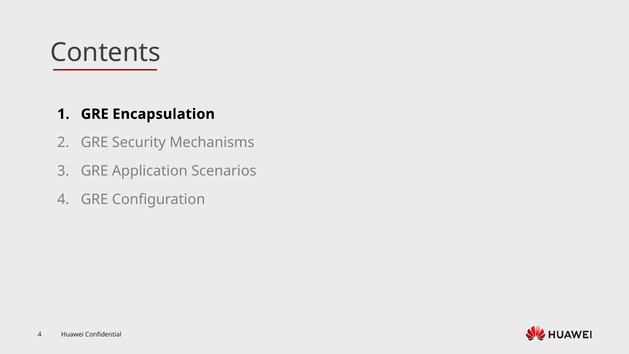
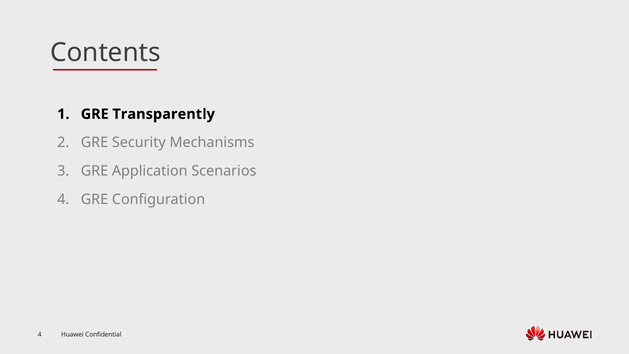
Encapsulation: Encapsulation -> Transparently
